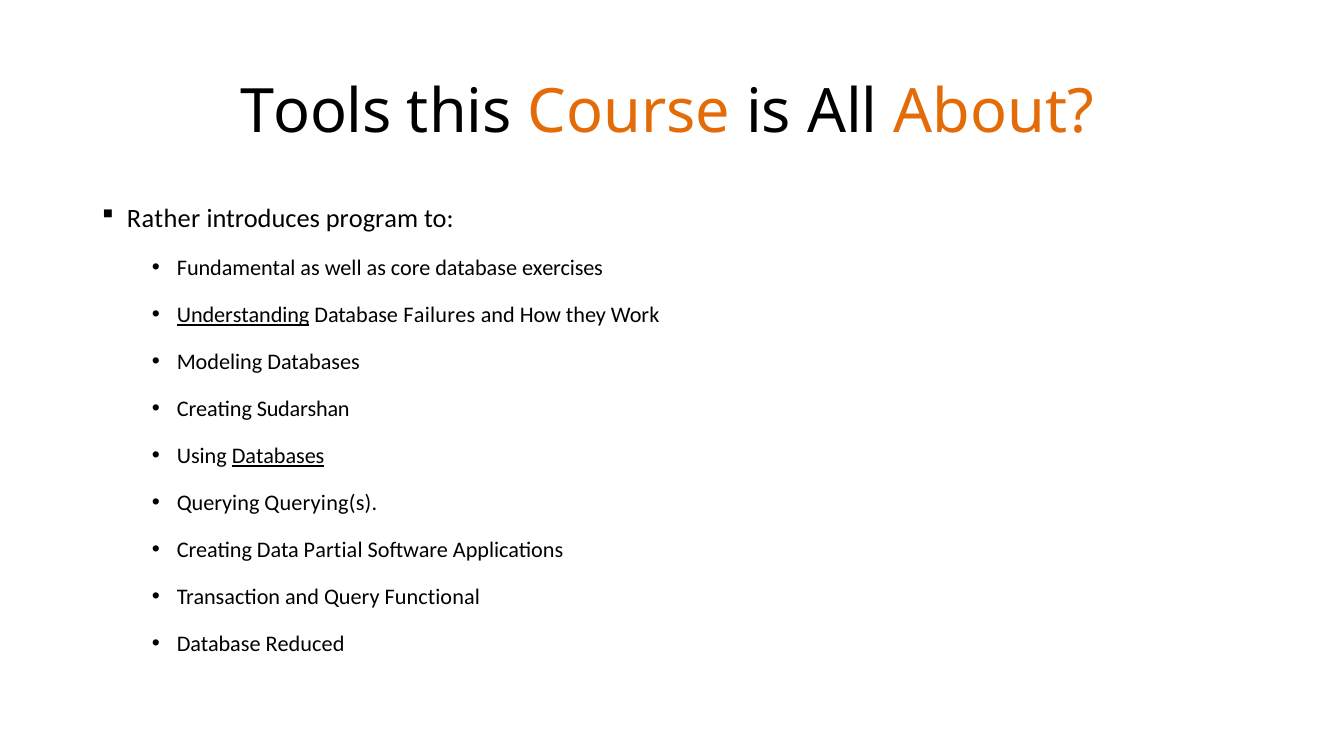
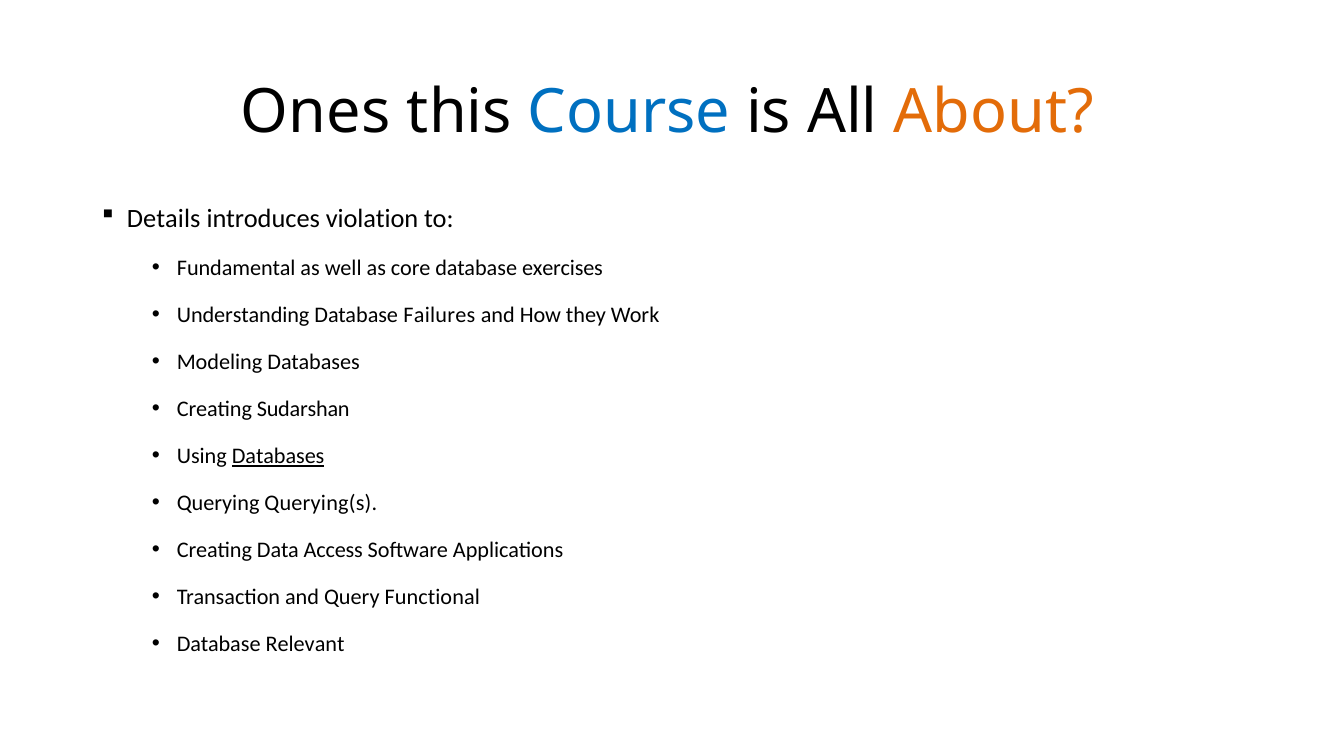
Tools: Tools -> Ones
Course colour: orange -> blue
Rather: Rather -> Details
program: program -> violation
Understanding underline: present -> none
Partial: Partial -> Access
Reduced: Reduced -> Relevant
